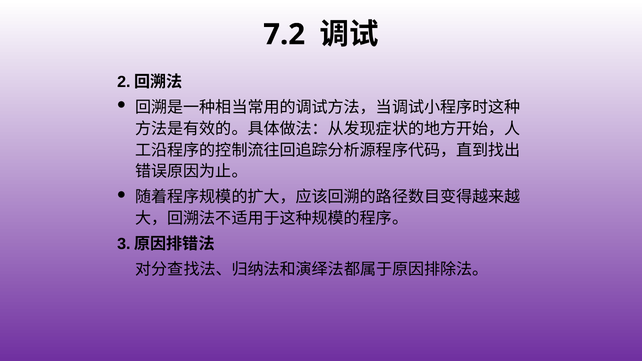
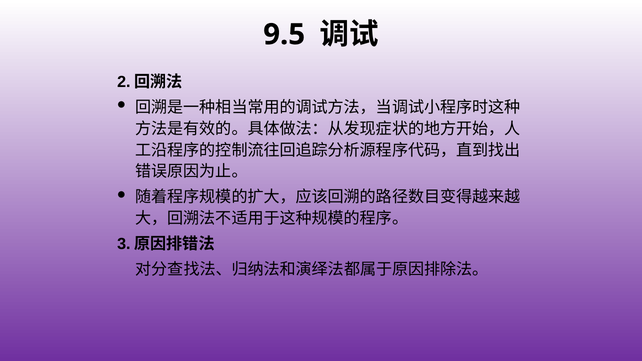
7.2: 7.2 -> 9.5
